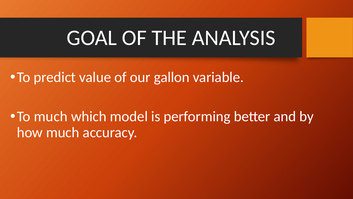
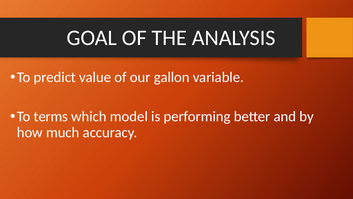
To much: much -> terms
